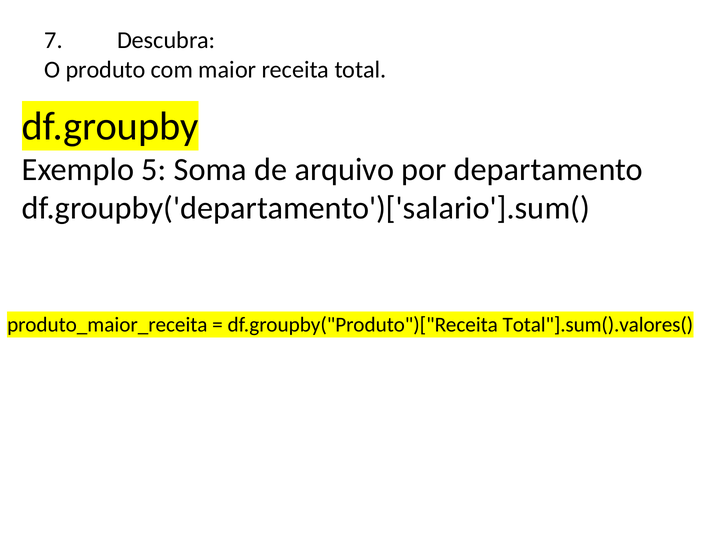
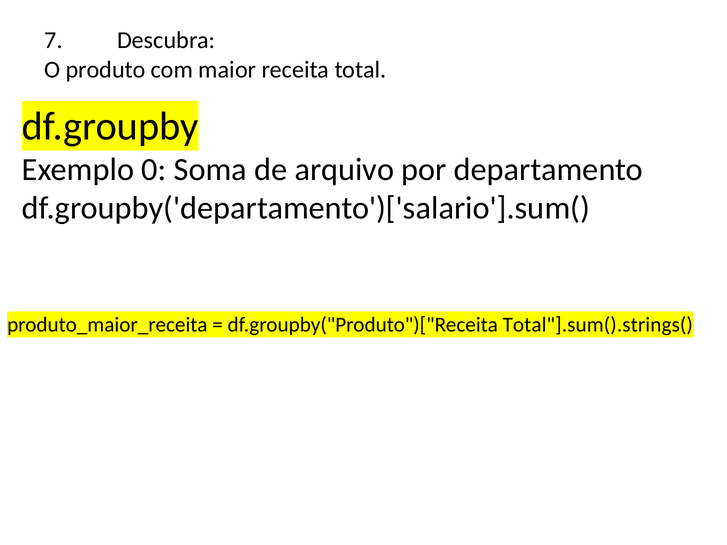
5: 5 -> 0
Total"].sum().valores(: Total"].sum().valores( -> Total"].sum().strings(
